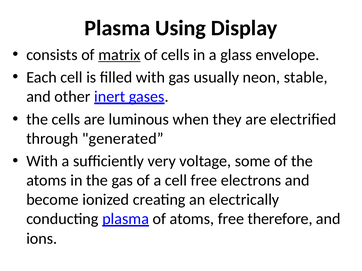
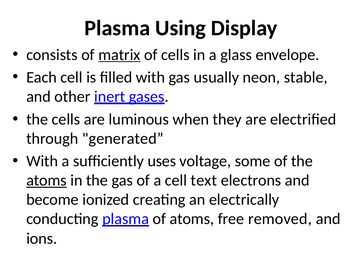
very: very -> uses
atoms at (46, 181) underline: none -> present
cell free: free -> text
therefore: therefore -> removed
